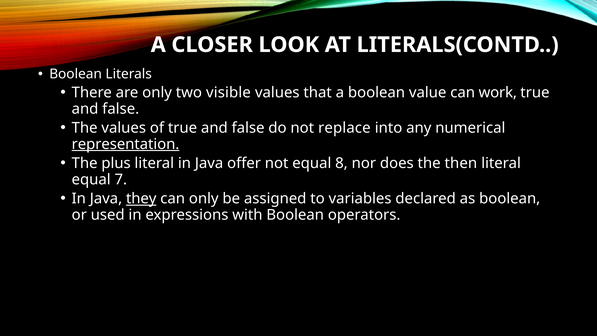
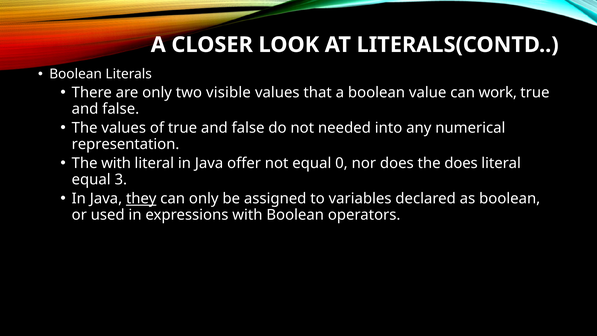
replace: replace -> needed
representation underline: present -> none
The plus: plus -> with
8: 8 -> 0
the then: then -> does
7: 7 -> 3
